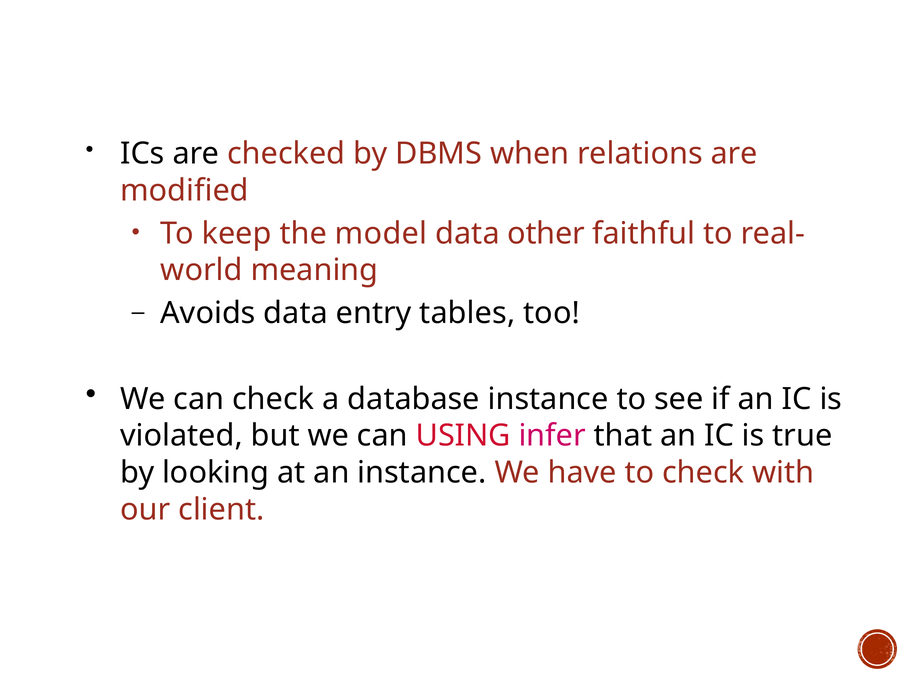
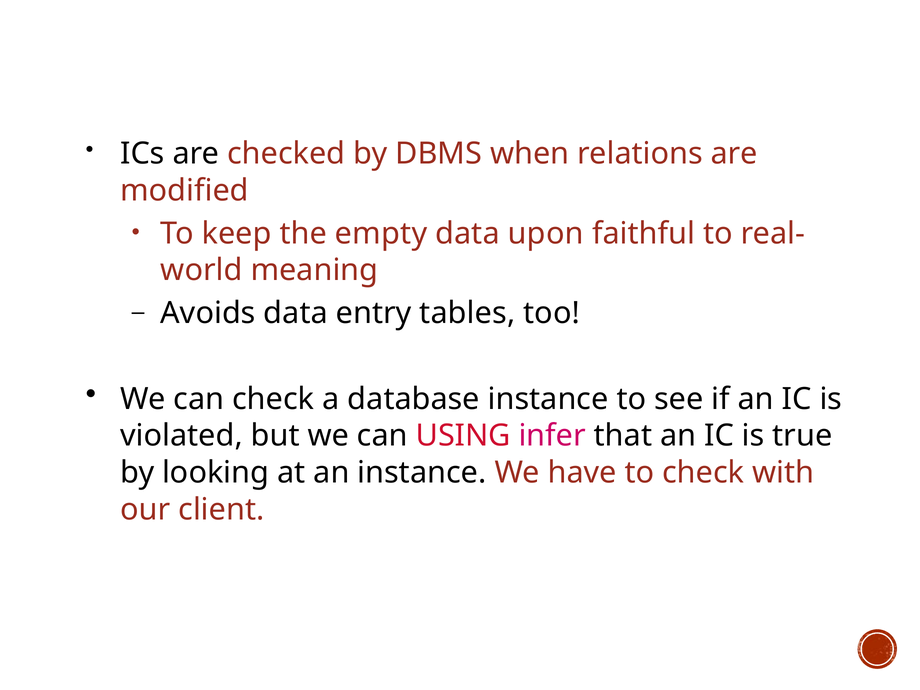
model: model -> empty
other: other -> upon
